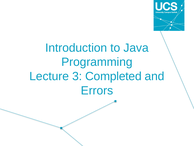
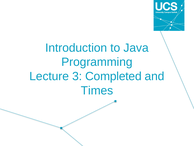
Errors: Errors -> Times
